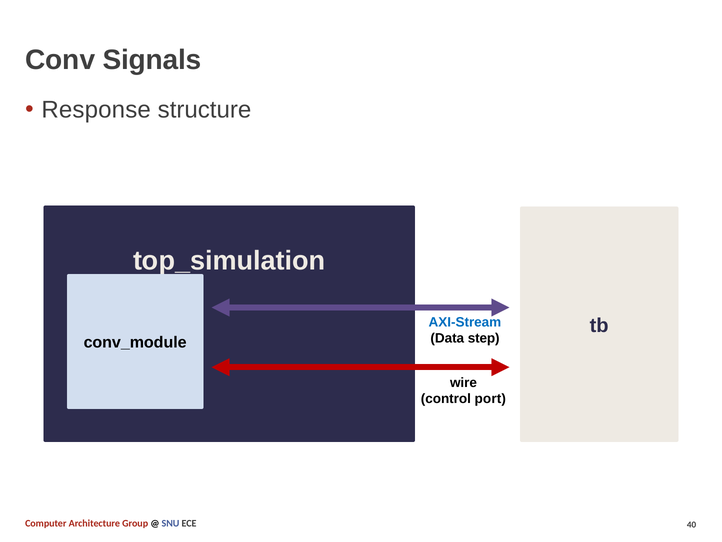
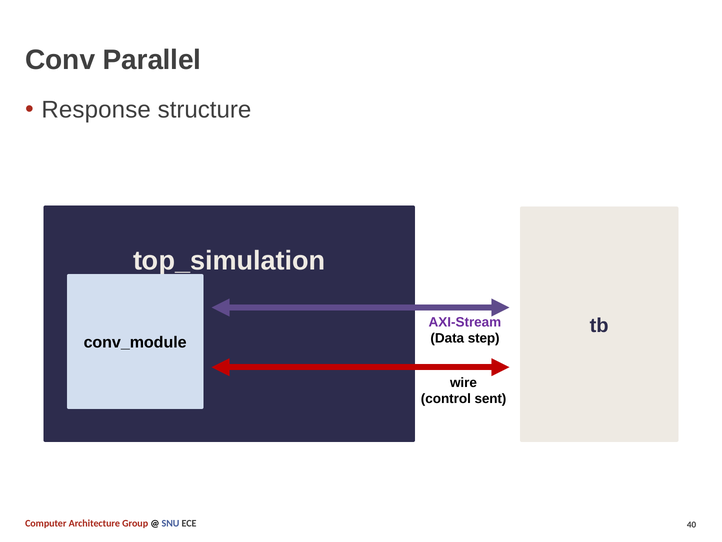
Signals: Signals -> Parallel
AXI-Stream colour: blue -> purple
port: port -> sent
